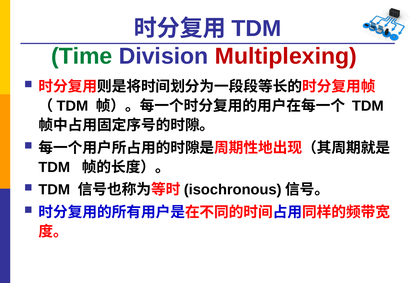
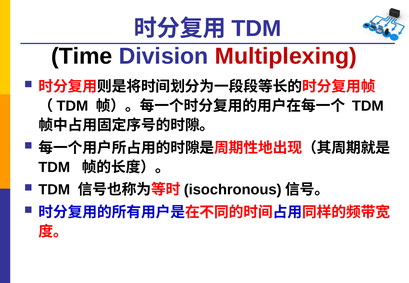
Time colour: green -> black
